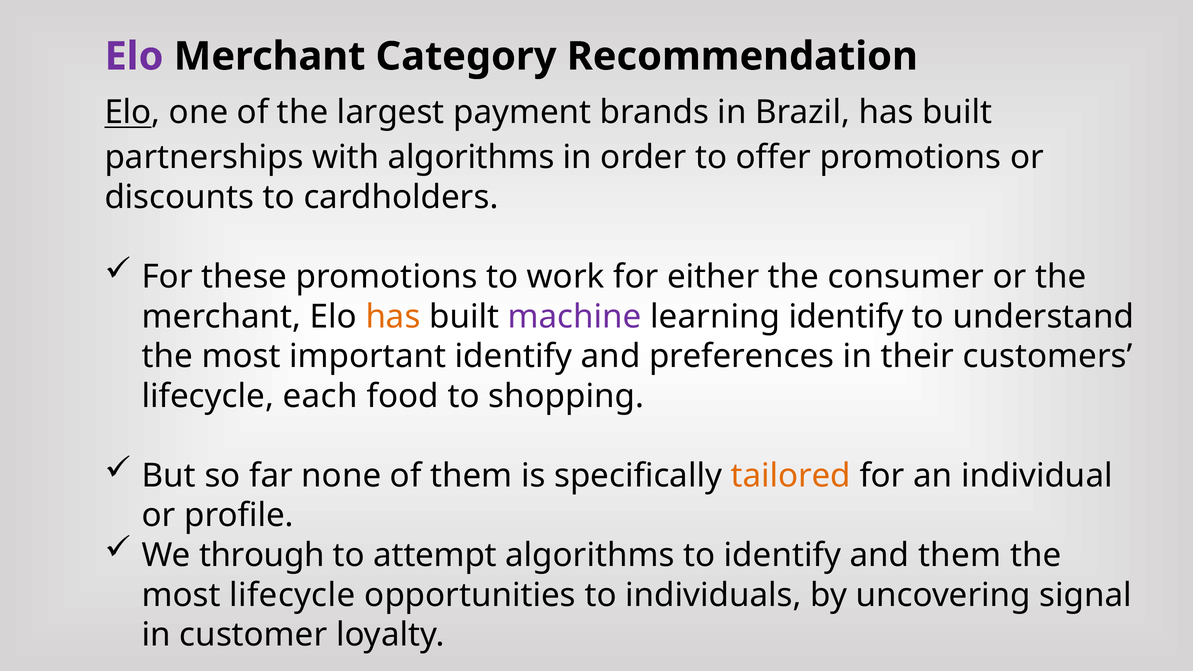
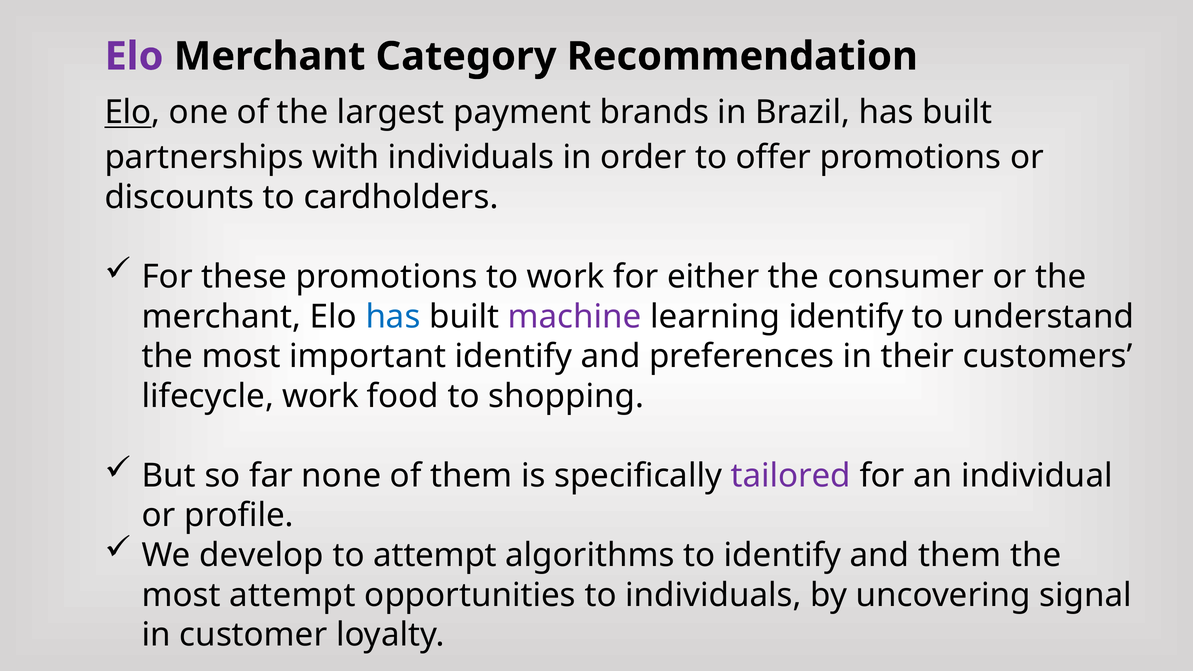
with algorithms: algorithms -> individuals
has at (393, 317) colour: orange -> blue
lifecycle each: each -> work
tailored colour: orange -> purple
through: through -> develop
most lifecycle: lifecycle -> attempt
